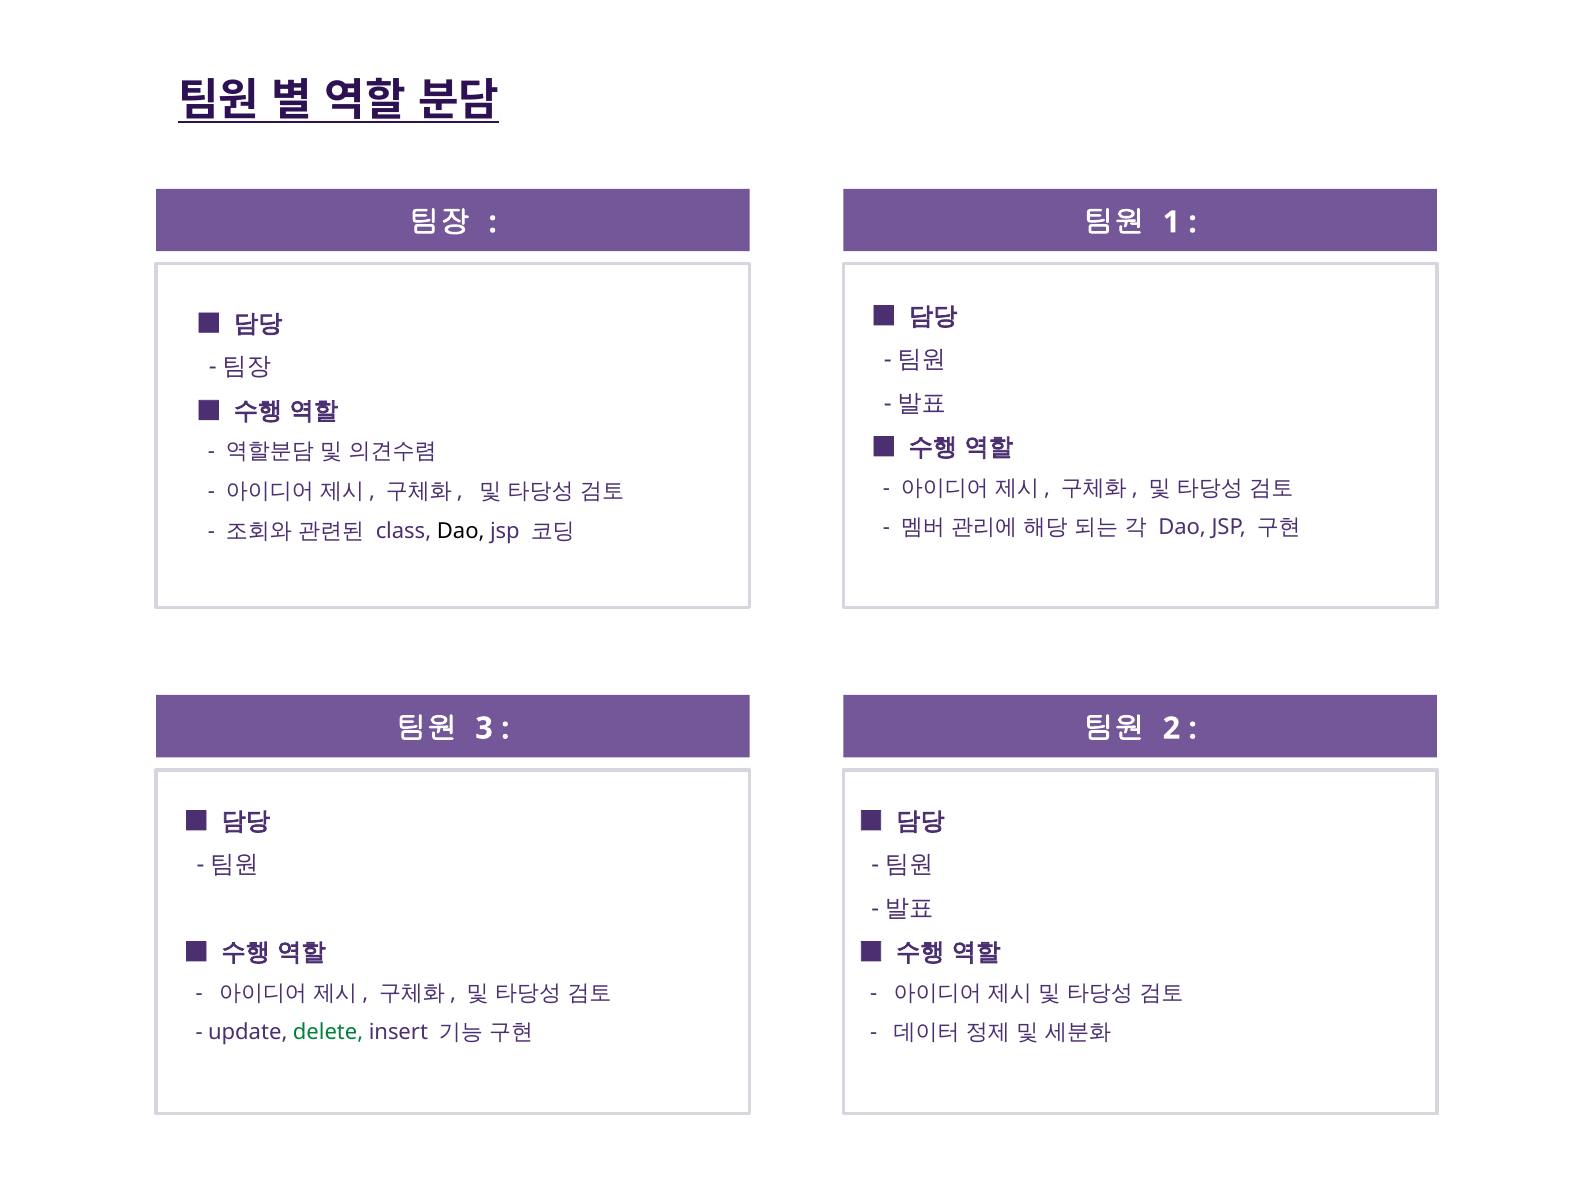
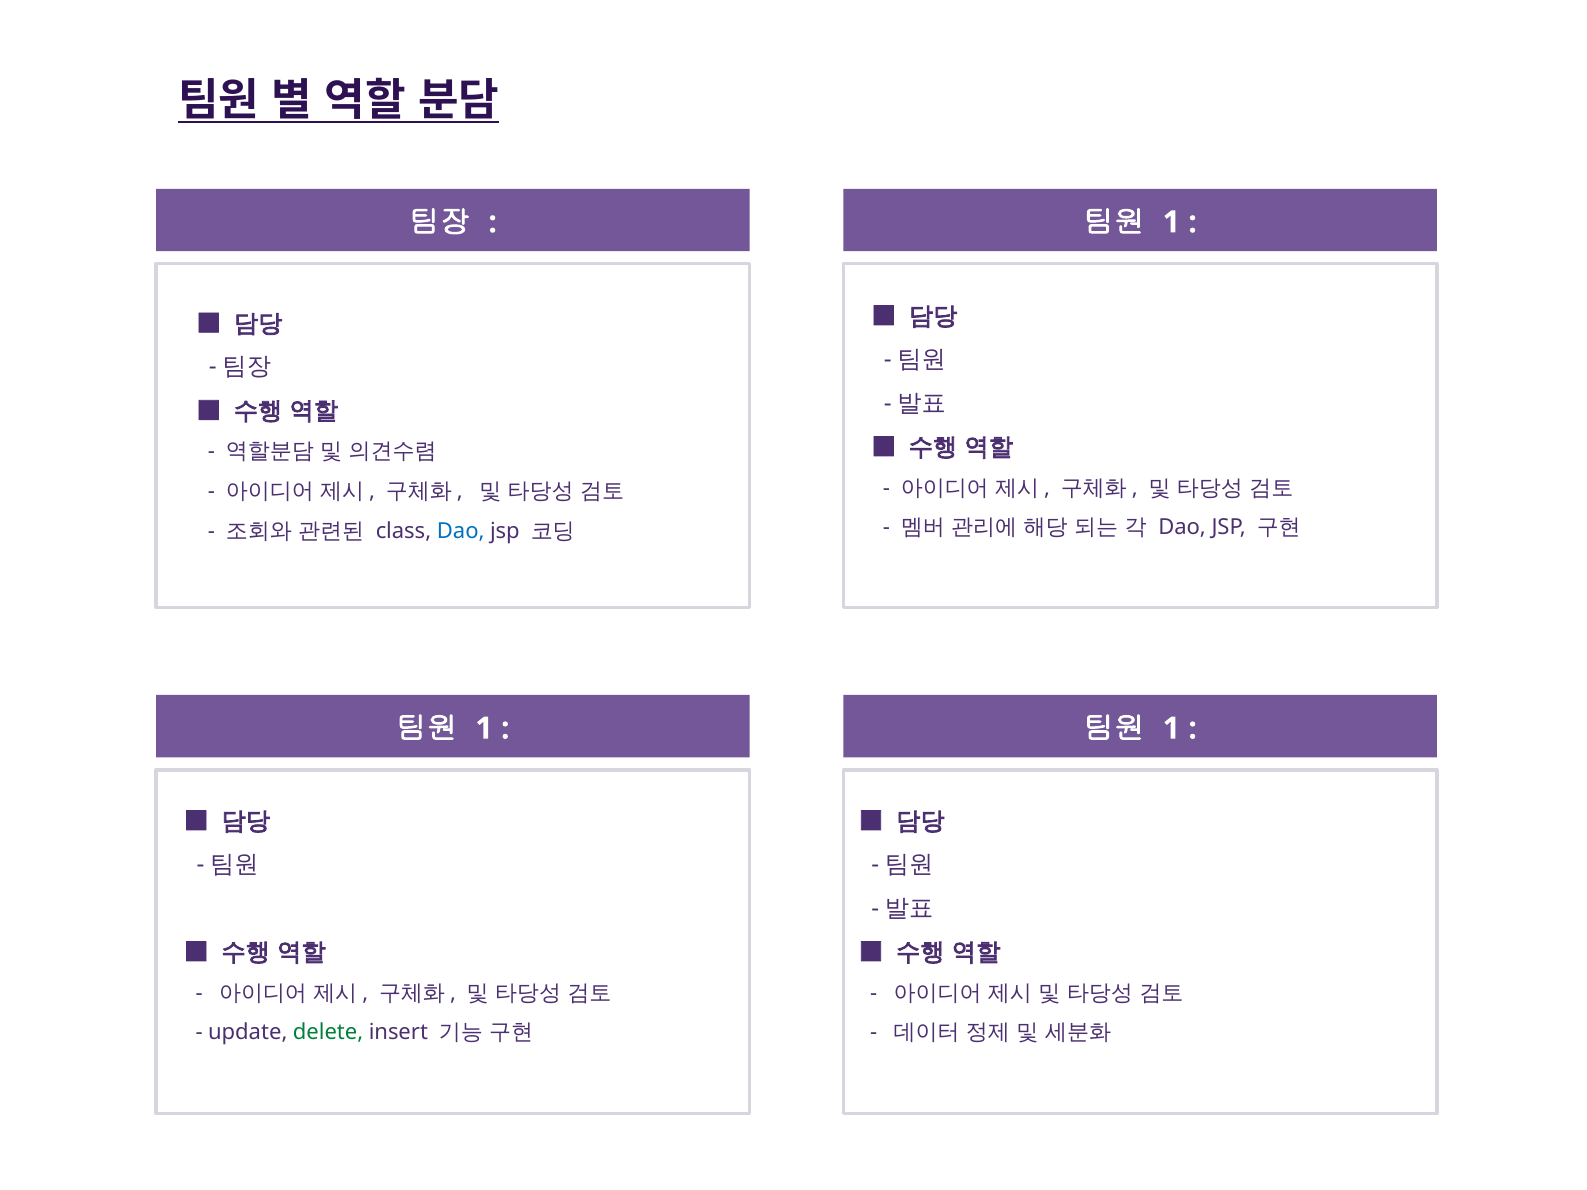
Dao at (461, 531) colour: black -> blue
3 at (484, 729): 3 -> 1
2 at (1171, 729): 2 -> 1
